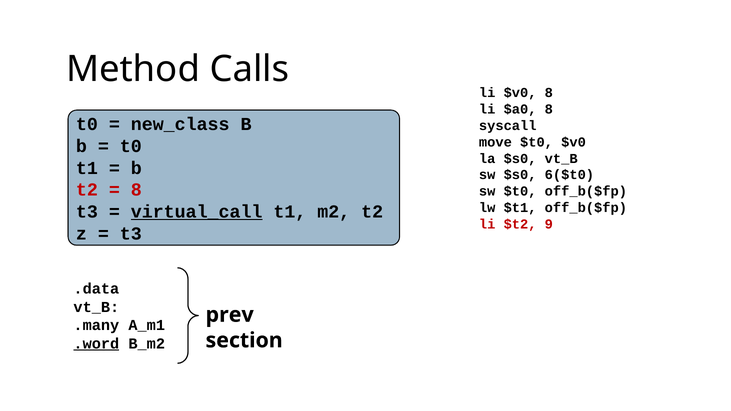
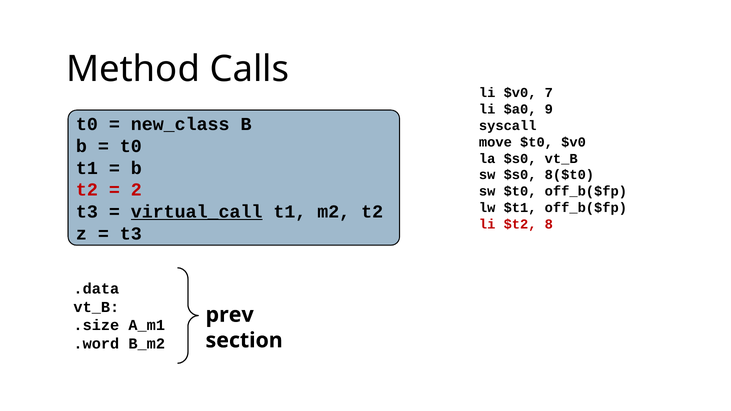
$v0 8: 8 -> 7
$a0 8: 8 -> 9
6($t0: 6($t0 -> 8($t0
8 at (136, 190): 8 -> 2
9: 9 -> 8
.many: .many -> .size
.word underline: present -> none
